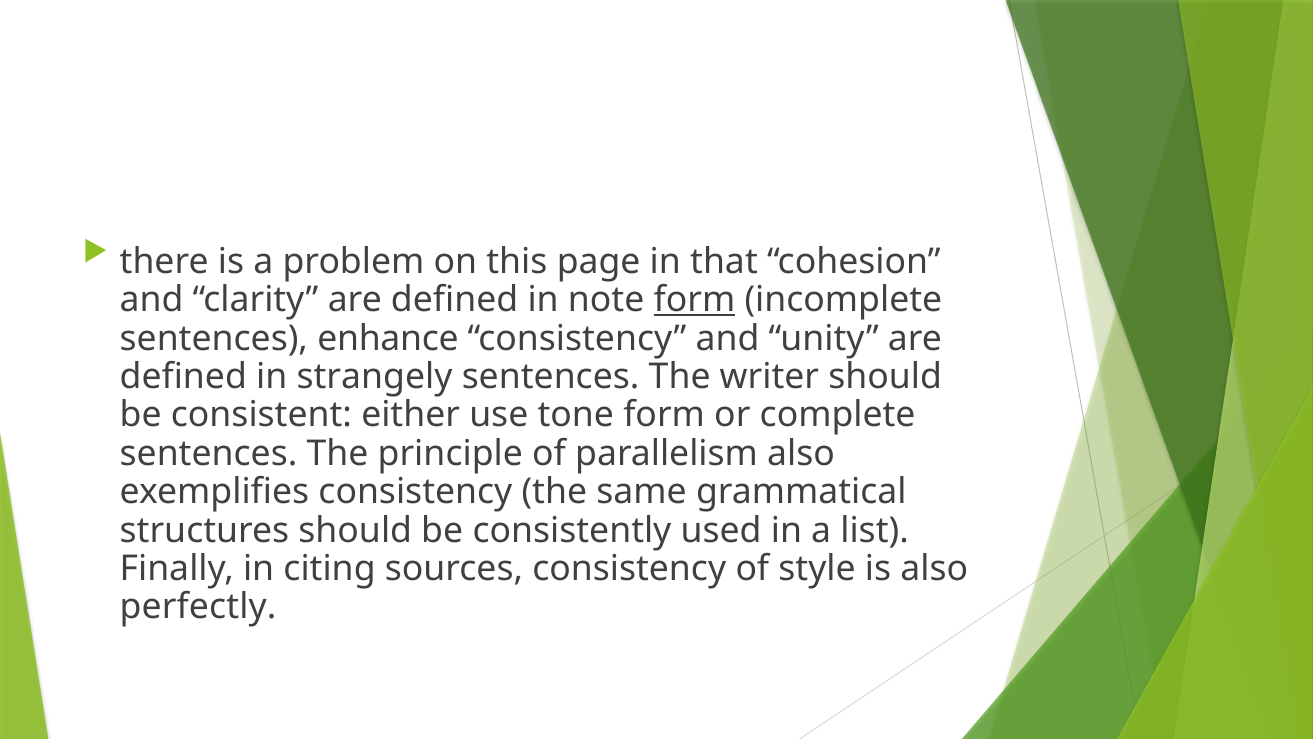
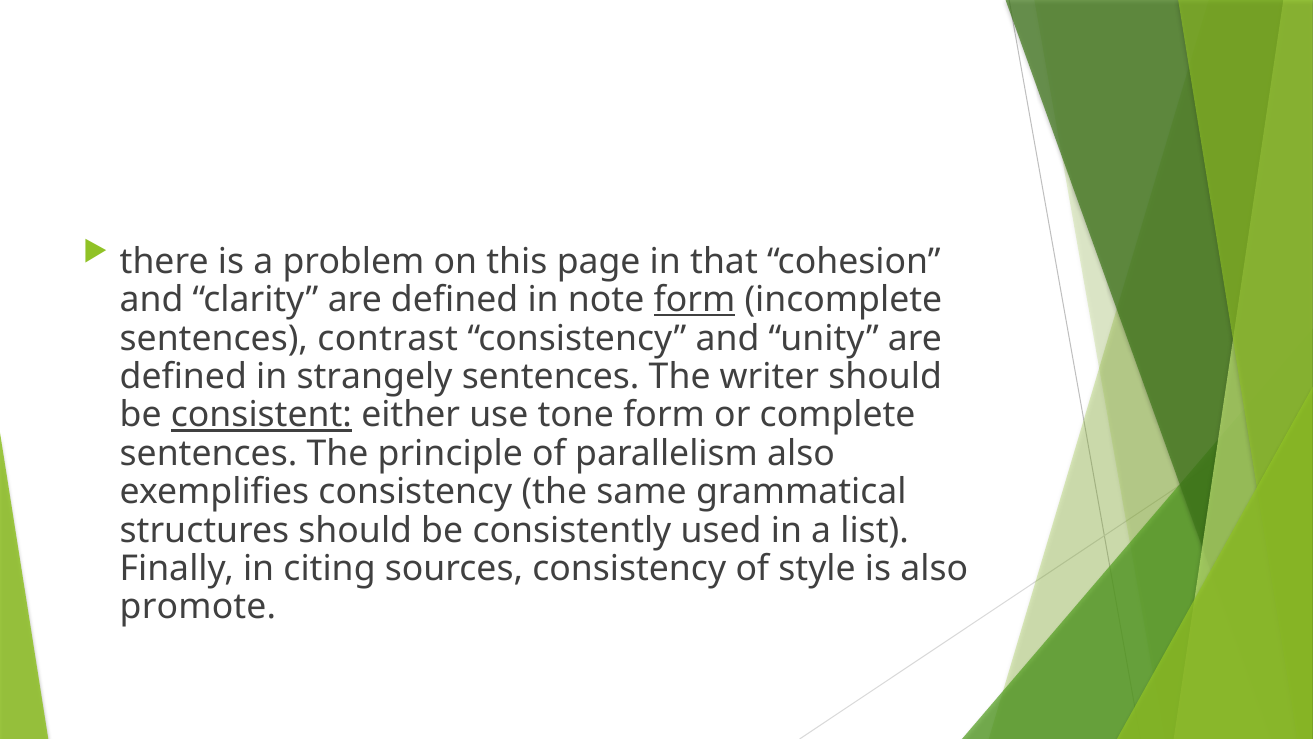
enhance: enhance -> contrast
consistent underline: none -> present
perfectly: perfectly -> promote
